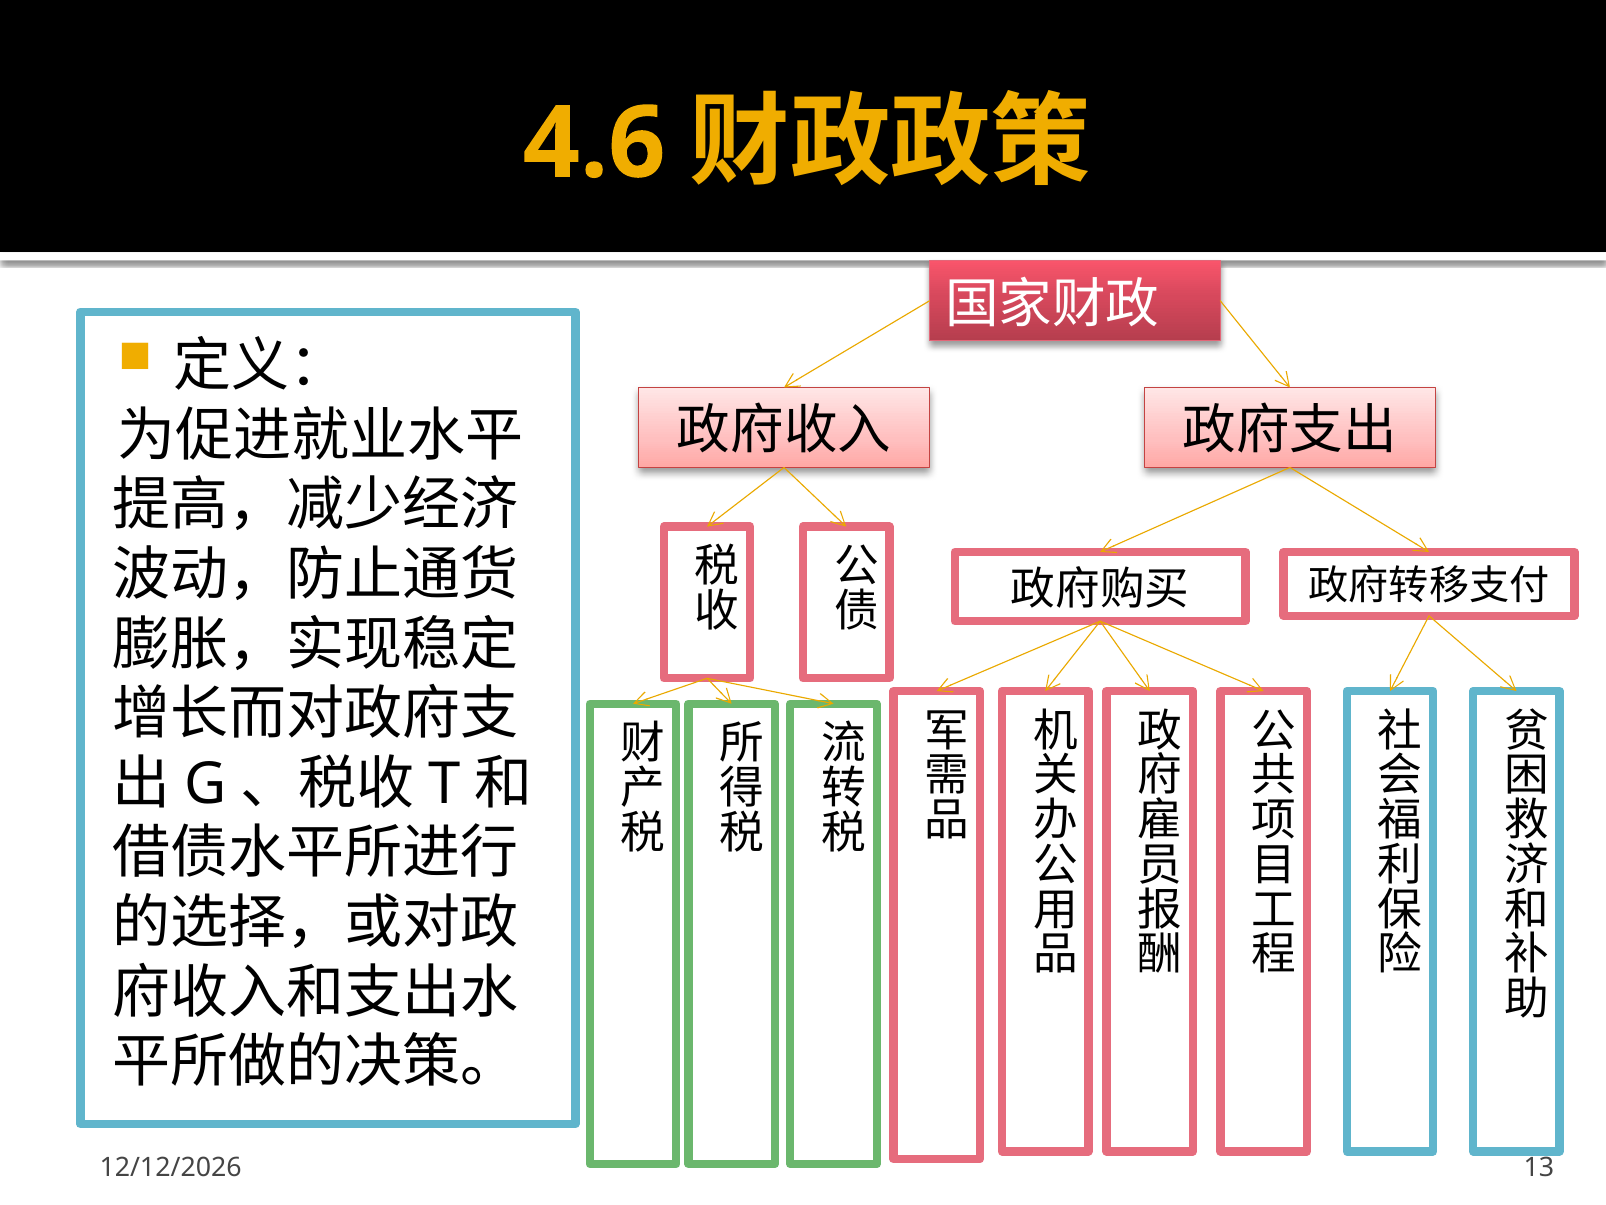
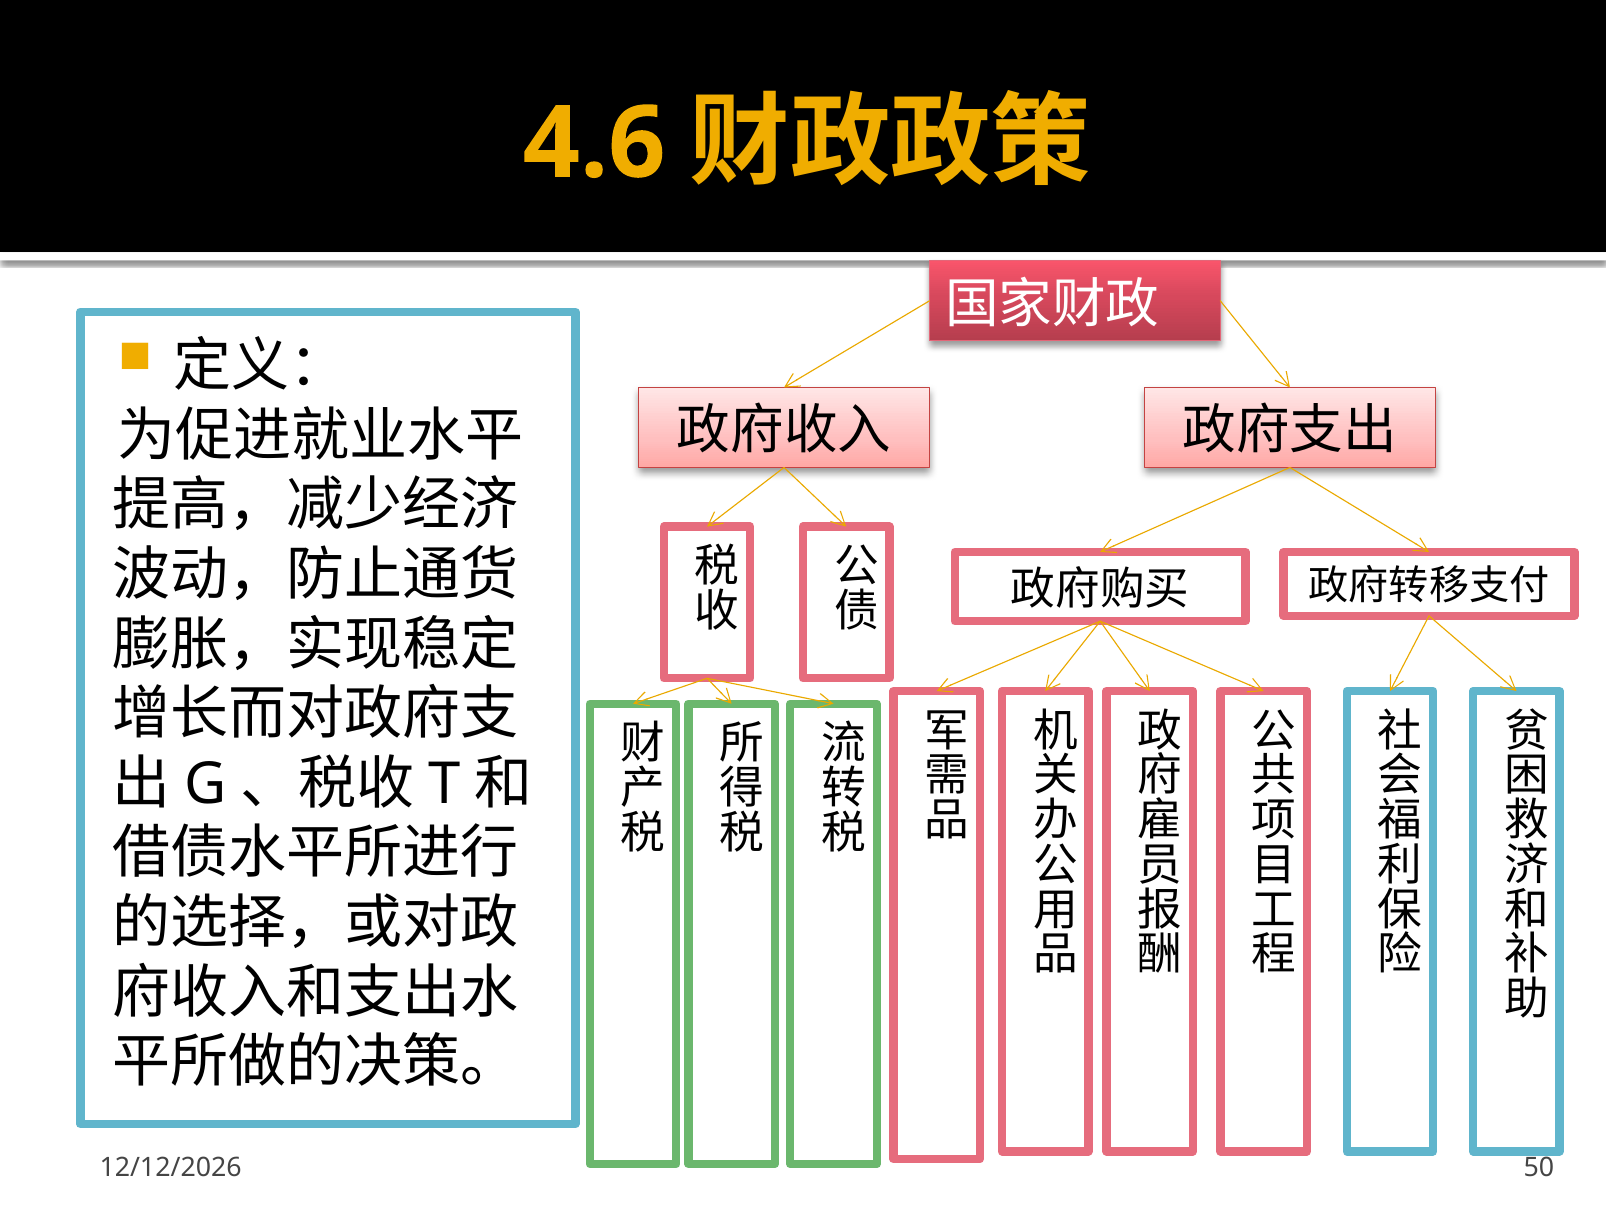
13: 13 -> 50
